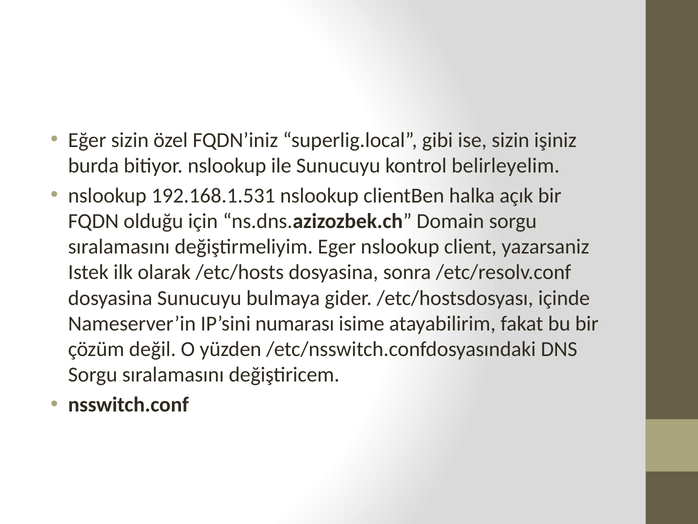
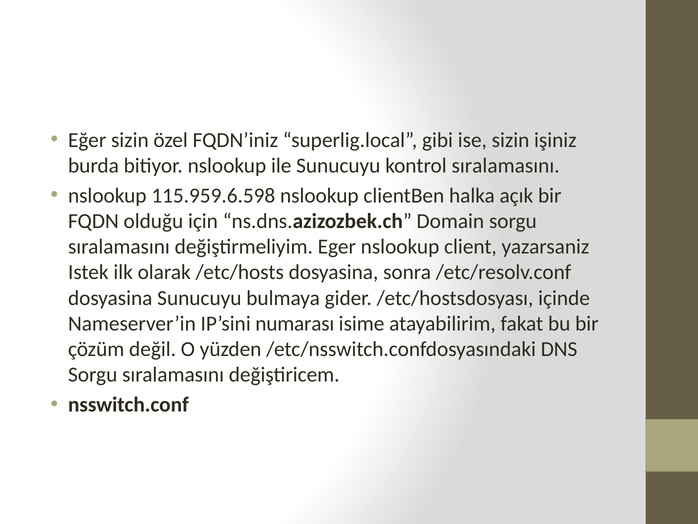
kontrol belirleyelim: belirleyelim -> sıralamasını
192.168.1.531: 192.168.1.531 -> 115.959.6.598
